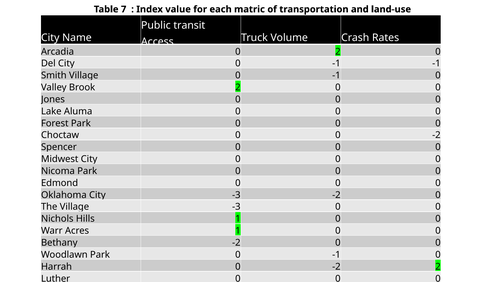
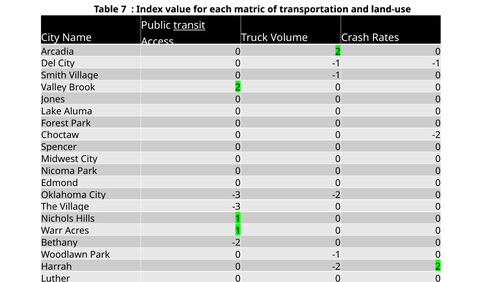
transit underline: none -> present
